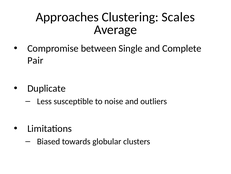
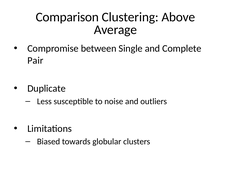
Approaches: Approaches -> Comparison
Scales: Scales -> Above
